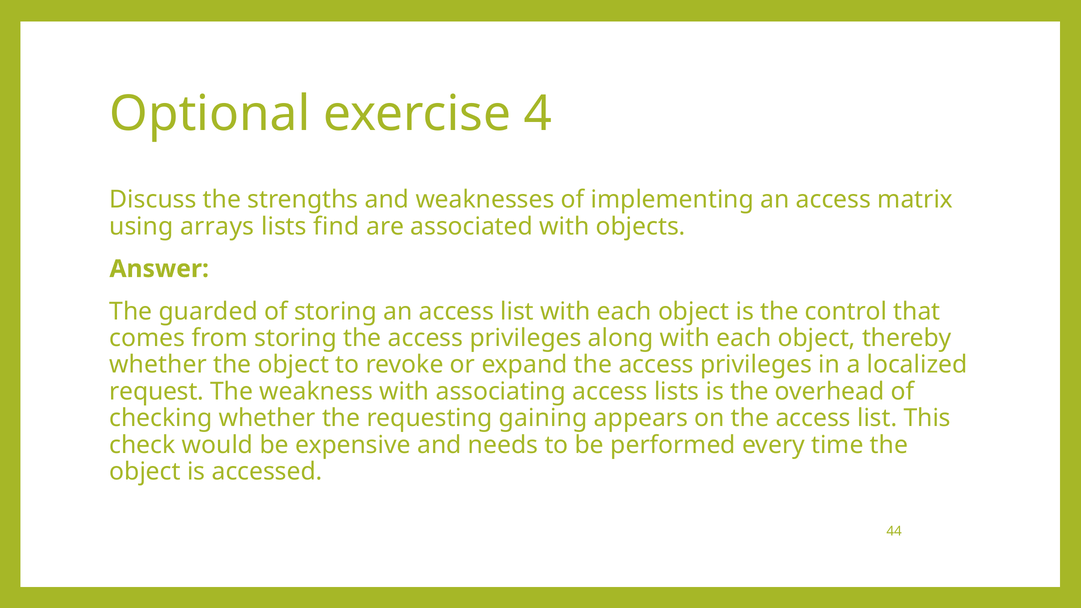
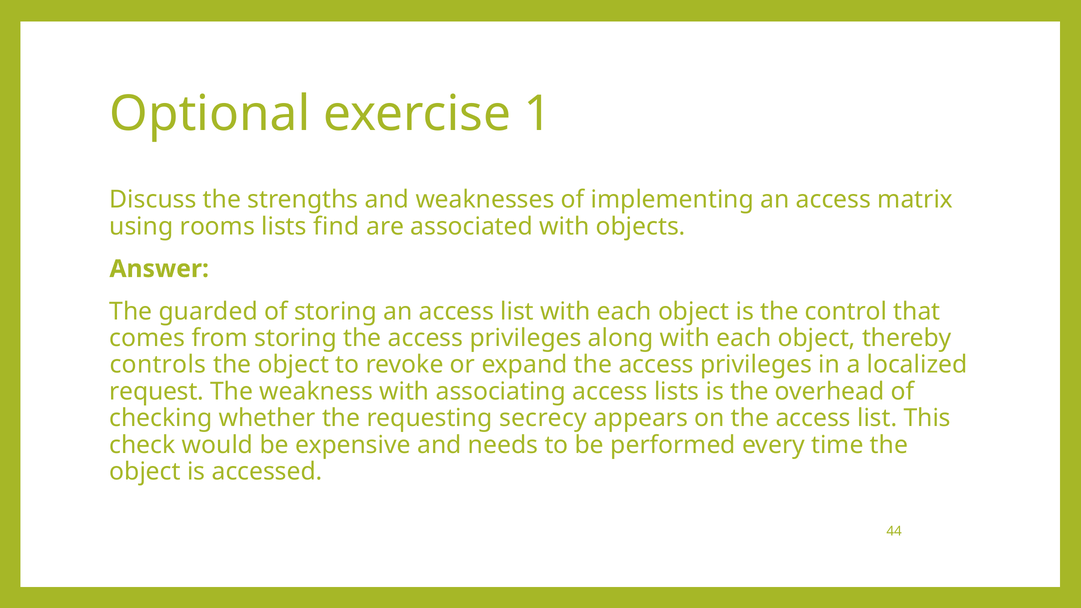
4: 4 -> 1
arrays: arrays -> rooms
whether at (158, 365): whether -> controls
gaining: gaining -> secrecy
